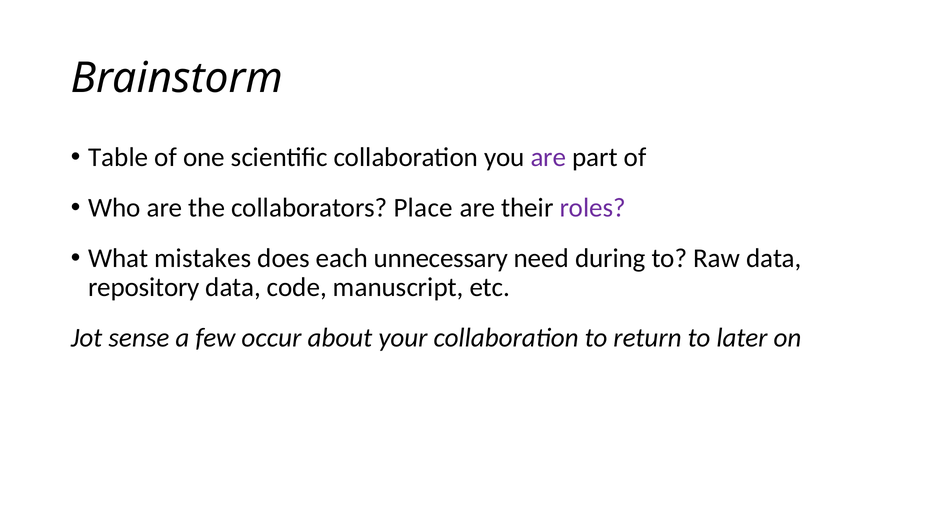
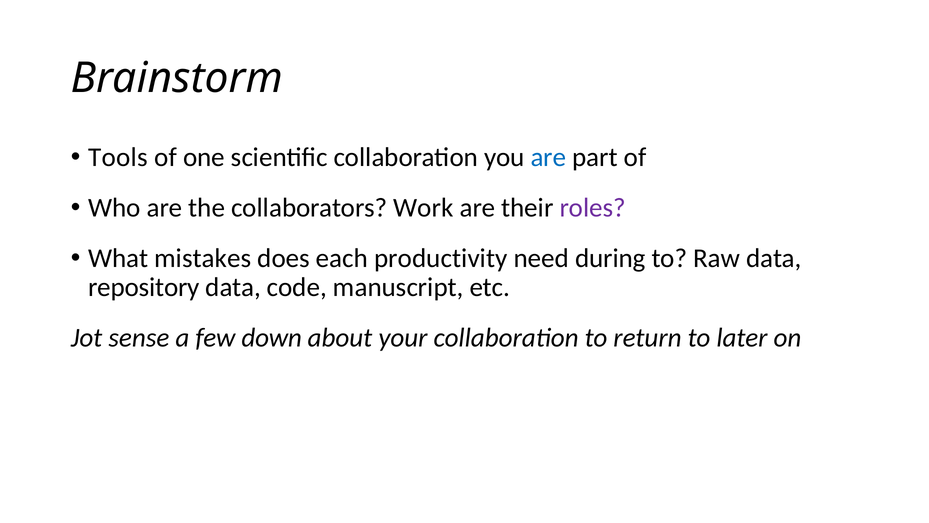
Table: Table -> Tools
are at (548, 157) colour: purple -> blue
Place: Place -> Work
unnecessary: unnecessary -> productivity
occur: occur -> down
